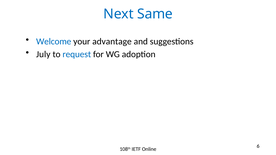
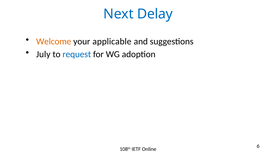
Same: Same -> Delay
Welcome colour: blue -> orange
advantage: advantage -> applicable
